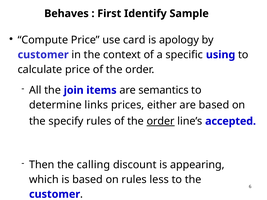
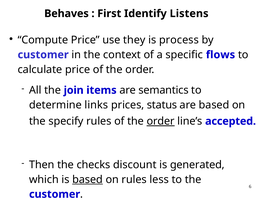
Sample: Sample -> Listens
card: card -> they
apology: apology -> process
using: using -> flows
either: either -> status
calling: calling -> checks
appearing: appearing -> generated
based at (88, 180) underline: none -> present
